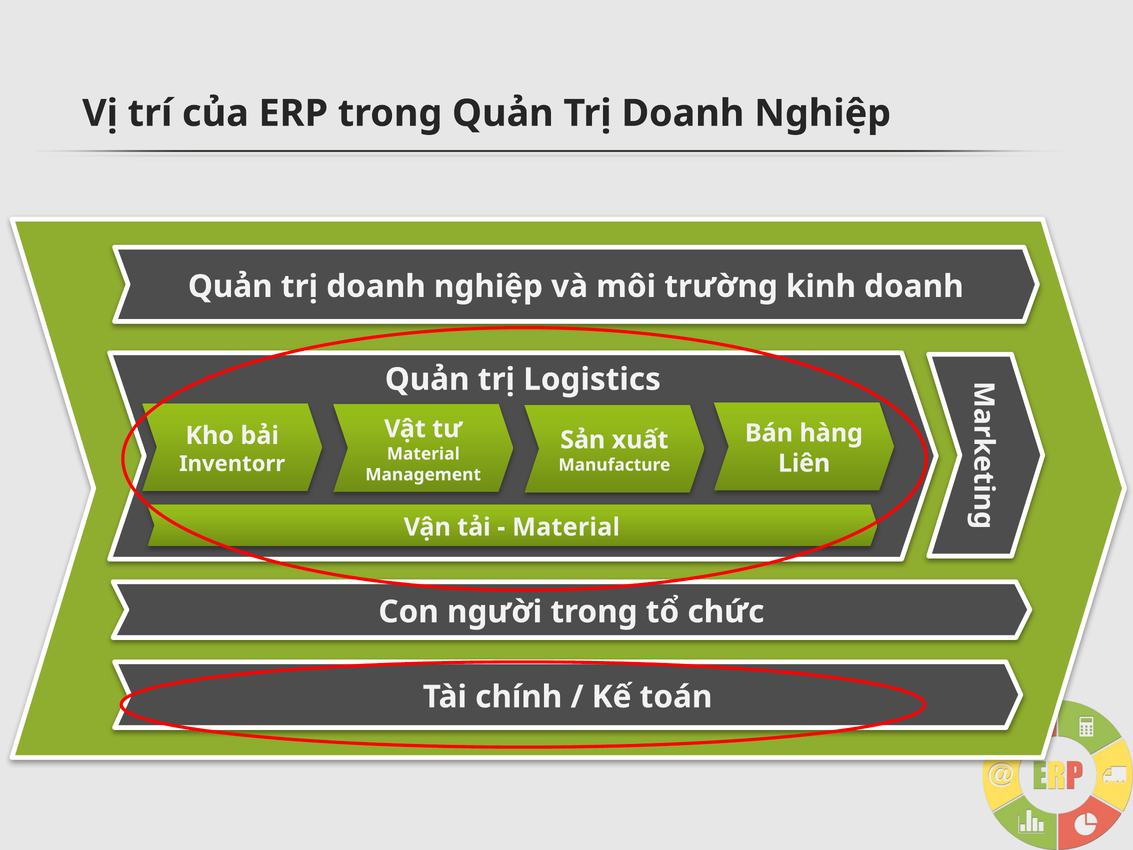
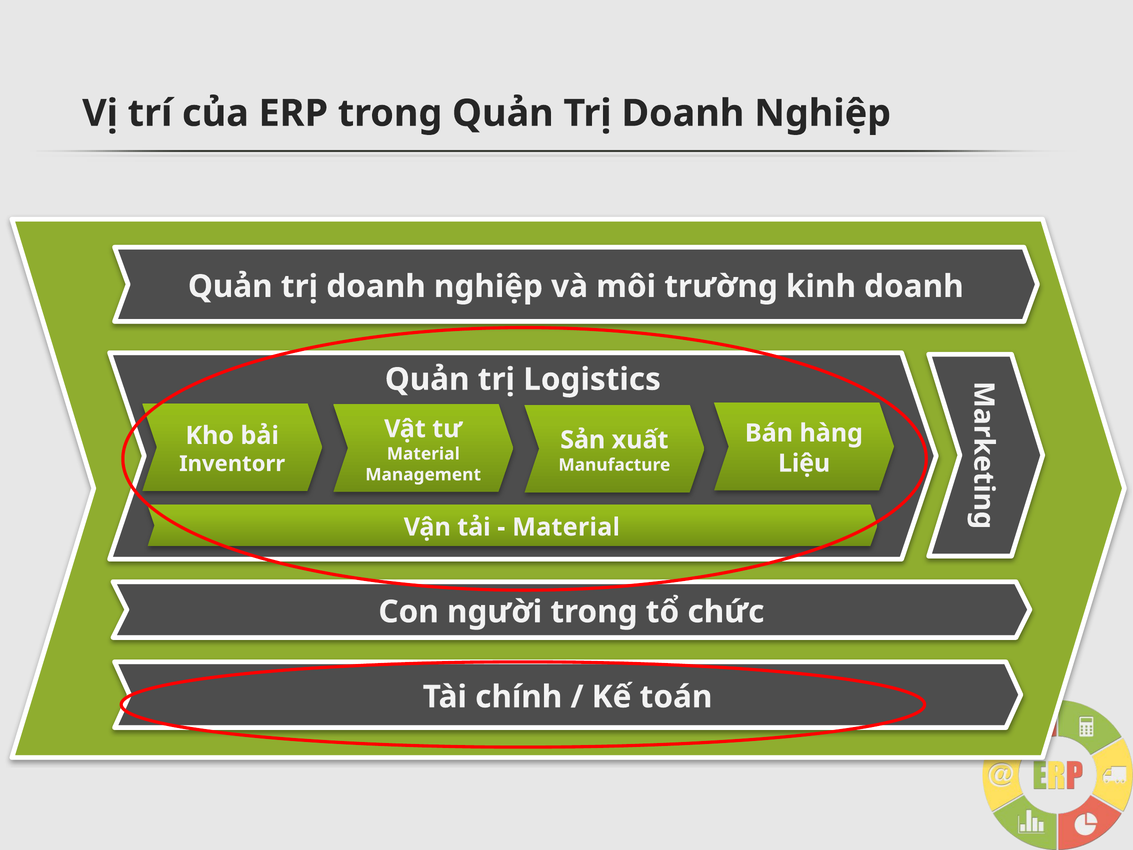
Liên: Liên -> Liệu
